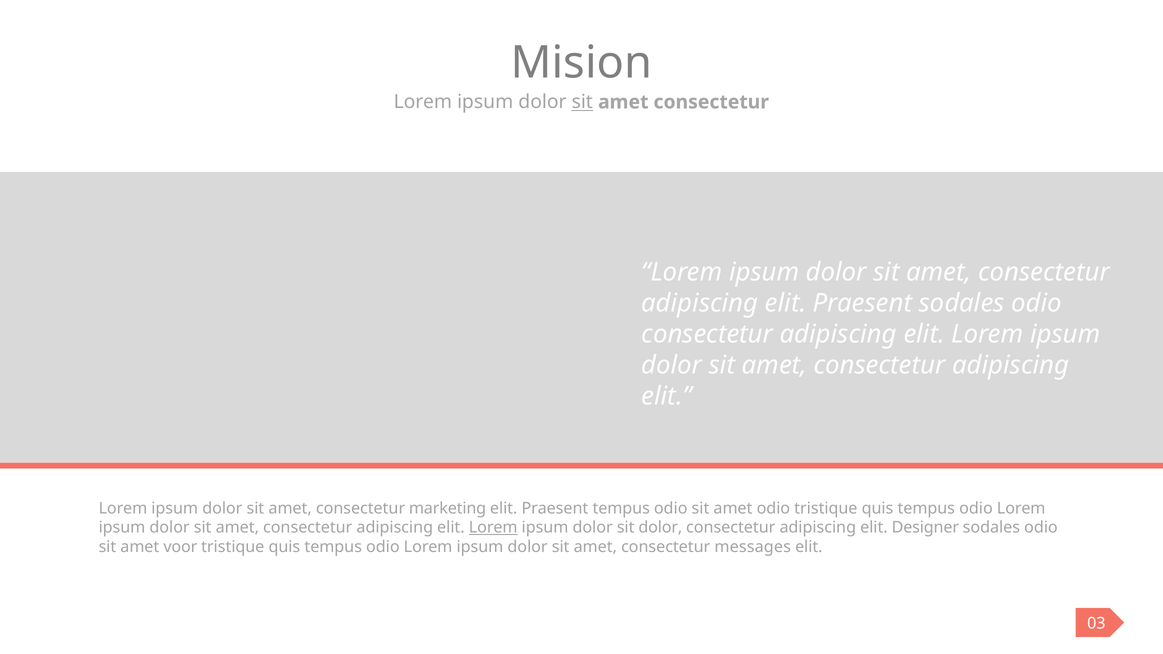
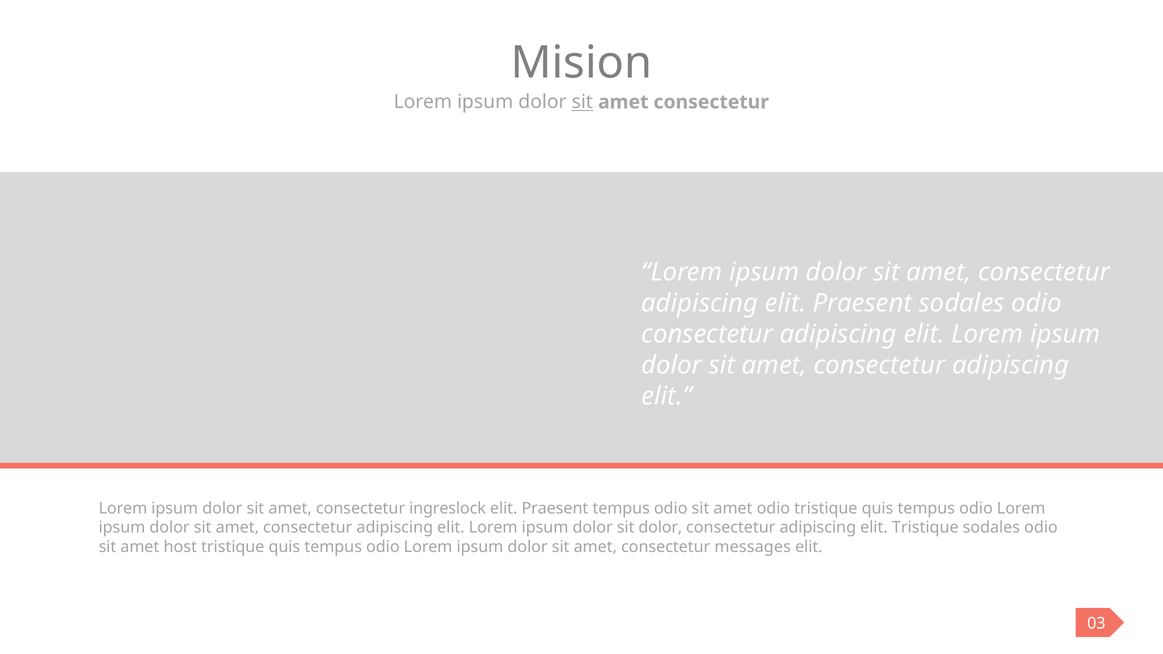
marketing: marketing -> ingreslock
Lorem at (493, 528) underline: present -> none
elit Designer: Designer -> Tristique
voor: voor -> host
